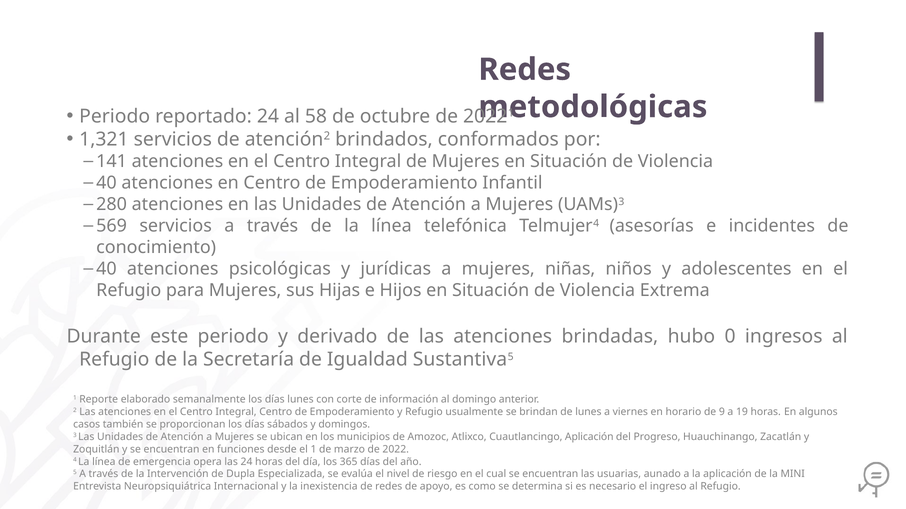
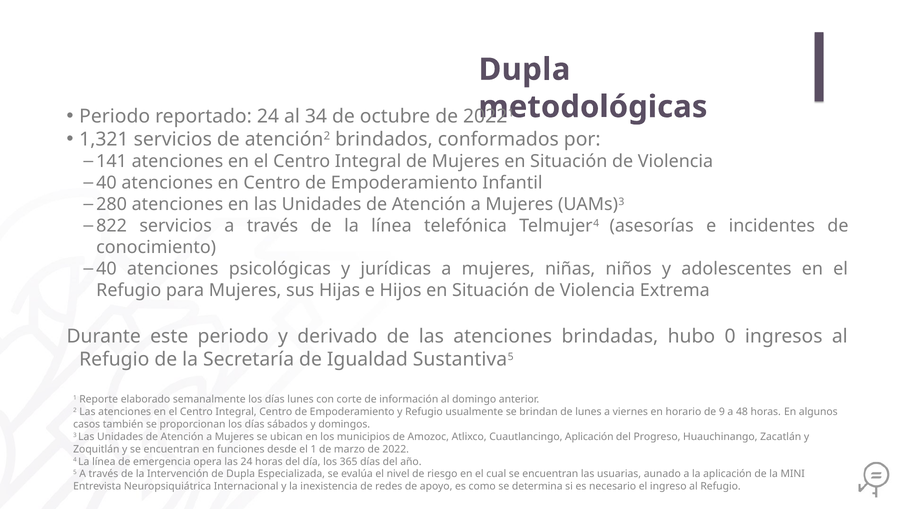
Redes at (525, 70): Redes -> Dupla
58: 58 -> 34
569: 569 -> 822
19: 19 -> 48
